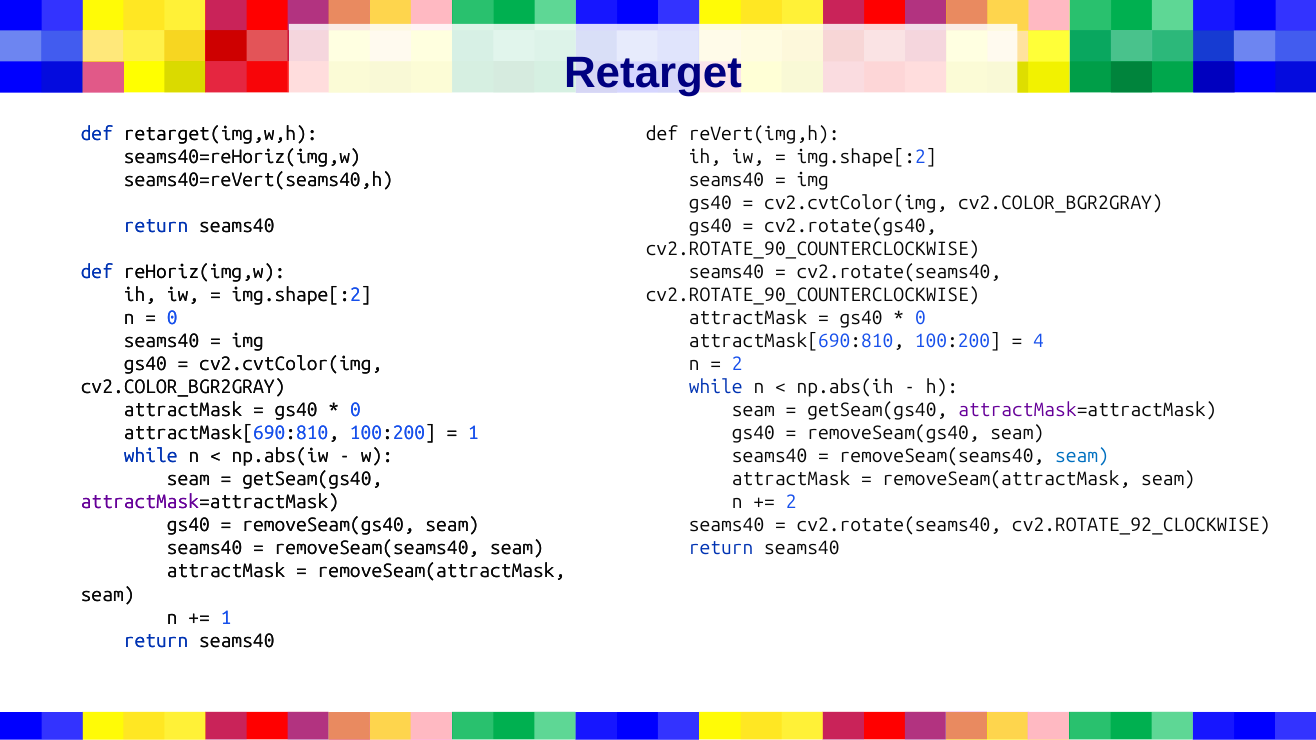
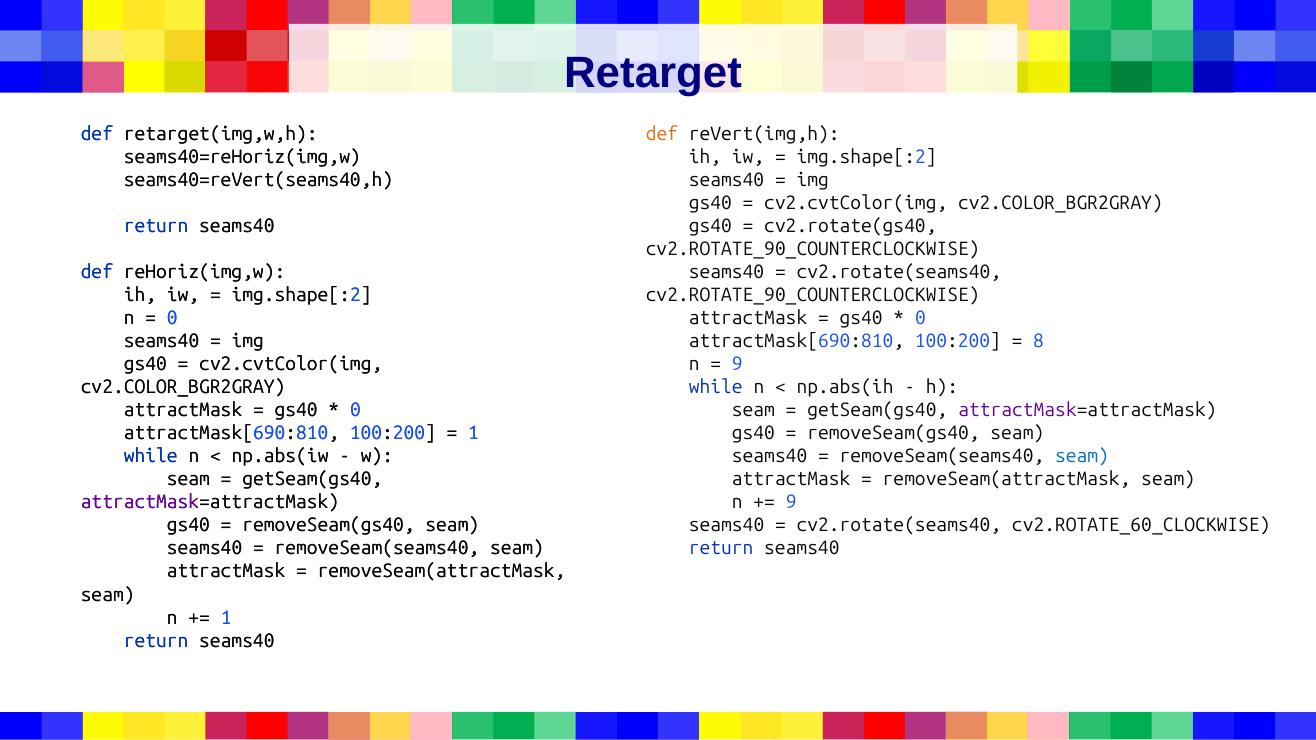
def at (662, 134) colour: black -> orange
4: 4 -> 8
2 at (737, 364): 2 -> 9
2 at (791, 503): 2 -> 9
cv2.ROTATE_92_CLOCKWISE: cv2.ROTATE_92_CLOCKWISE -> cv2.ROTATE_60_CLOCKWISE
